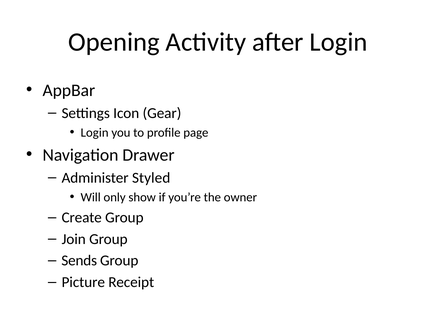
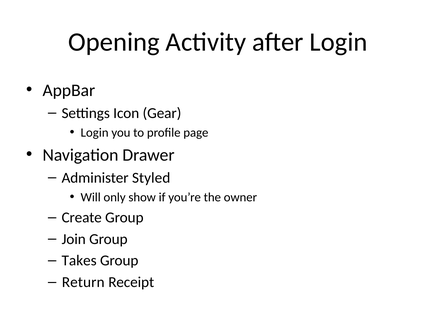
Sends: Sends -> Takes
Picture: Picture -> Return
